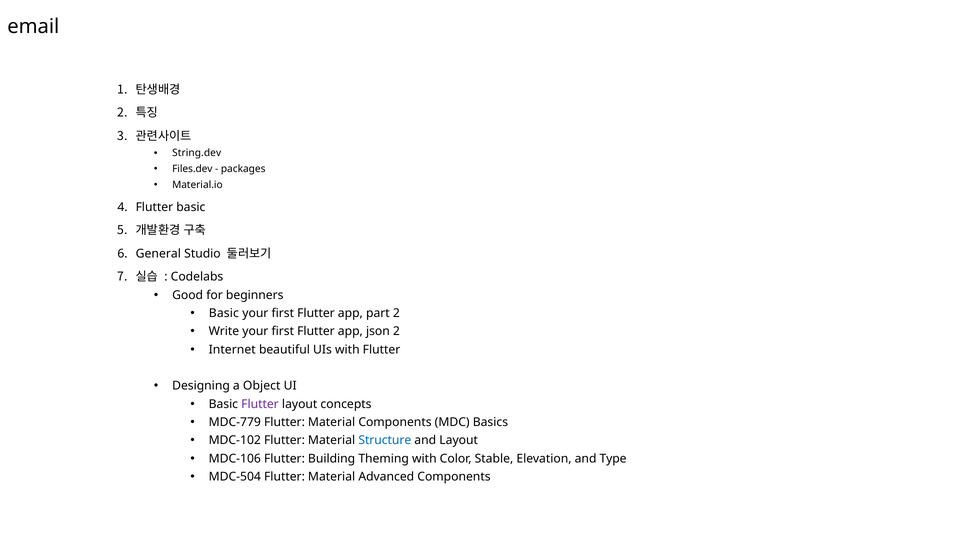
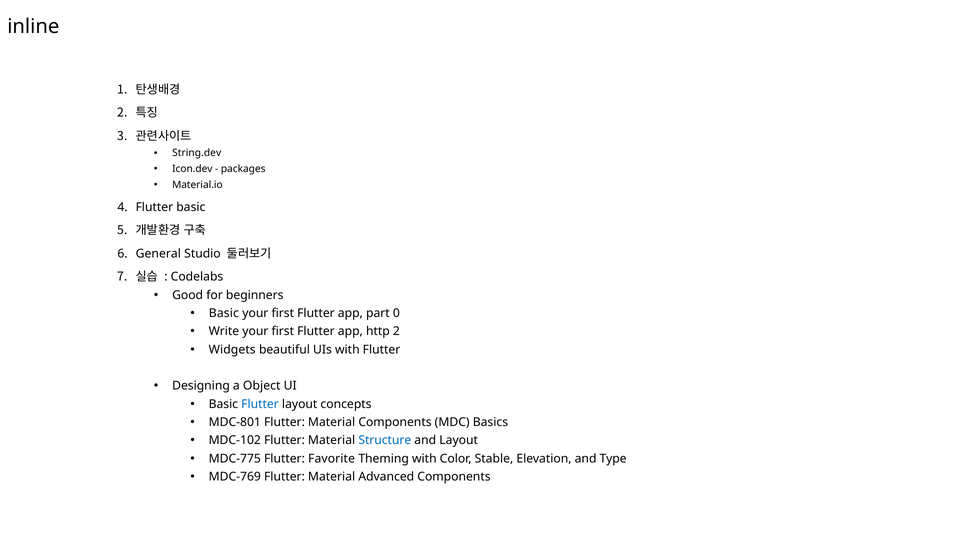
email: email -> inline
Files.dev: Files.dev -> Icon.dev
part 2: 2 -> 0
json: json -> http
Internet: Internet -> Widgets
Flutter at (260, 404) colour: purple -> blue
MDC-779: MDC-779 -> MDC-801
MDC-106: MDC-106 -> MDC-775
Building: Building -> Favorite
MDC-504: MDC-504 -> MDC-769
